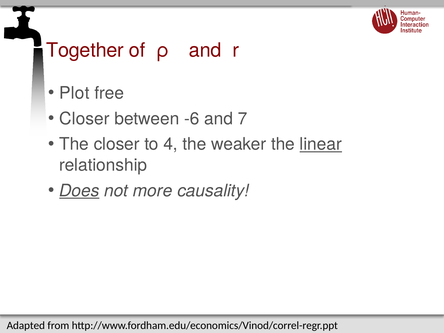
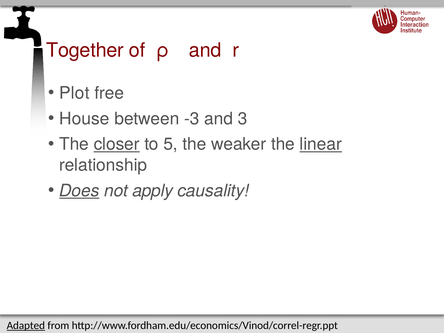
Closer at (84, 119): Closer -> House
-6: -6 -> -3
7: 7 -> 3
closer at (117, 144) underline: none -> present
4: 4 -> 5
more: more -> apply
Adapted underline: none -> present
